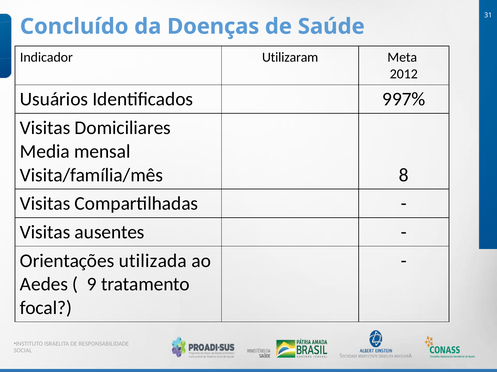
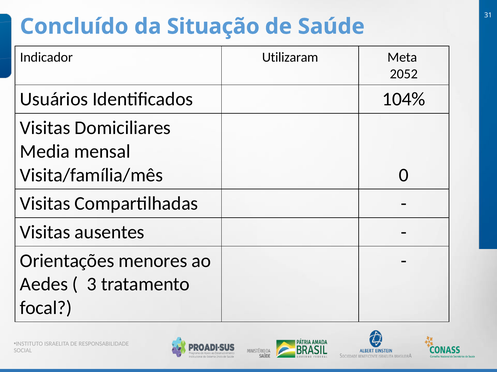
Doenças: Doenças -> Situação
2012: 2012 -> 2052
997%: 997% -> 104%
8: 8 -> 0
utilizada: utilizada -> menores
9: 9 -> 3
